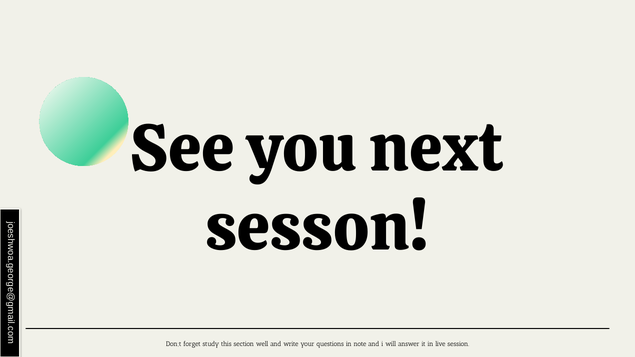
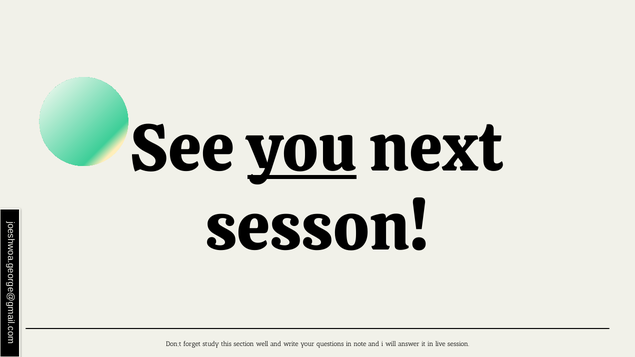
you underline: none -> present
